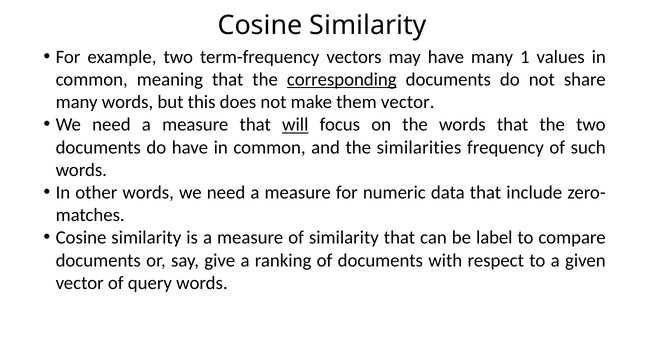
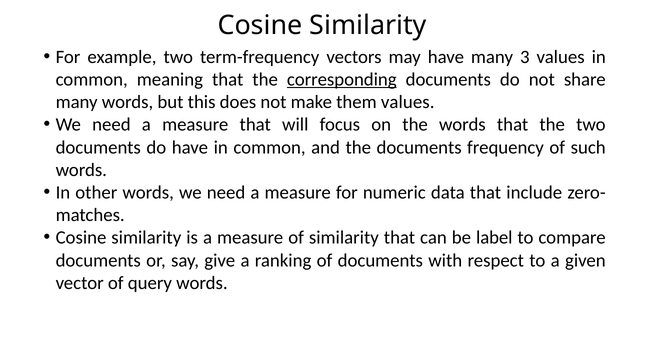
1: 1 -> 3
them vector: vector -> values
will underline: present -> none
the similarities: similarities -> documents
